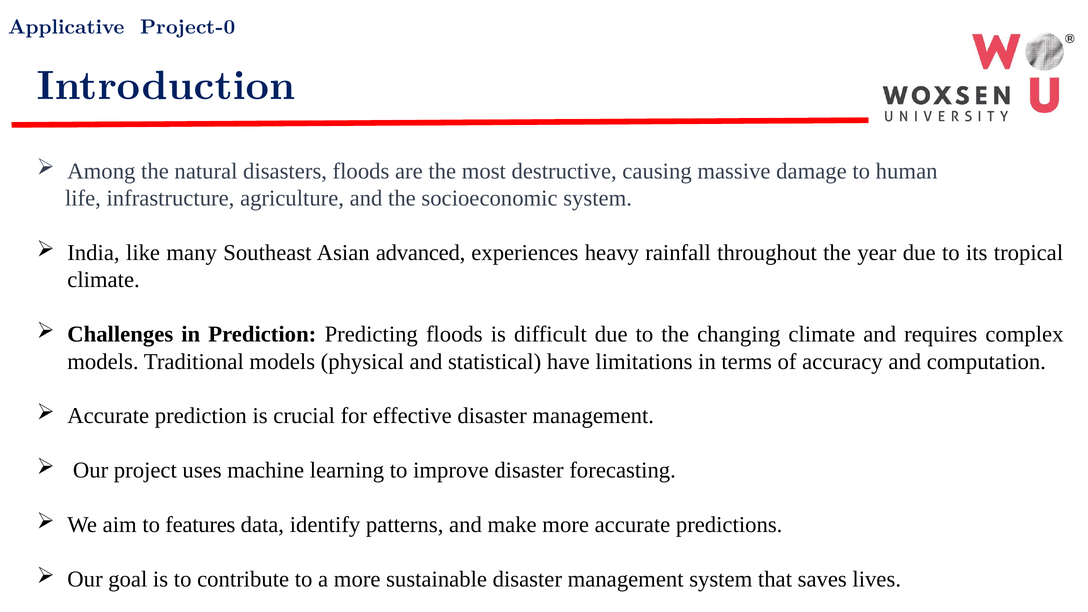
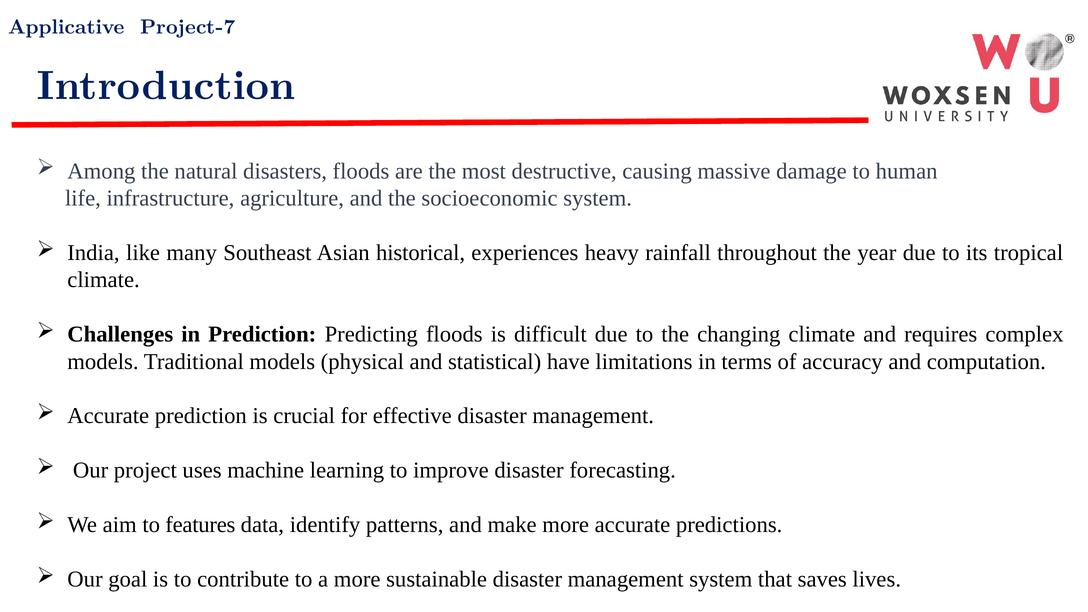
Project-0: Project-0 -> Project-7
advanced: advanced -> historical
